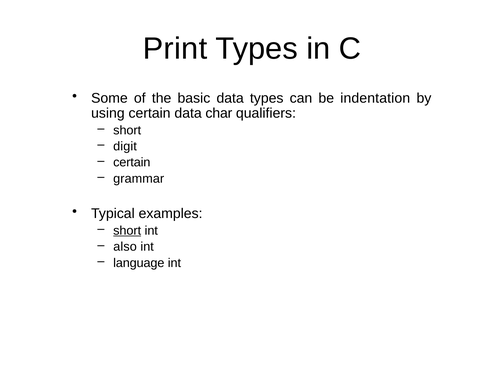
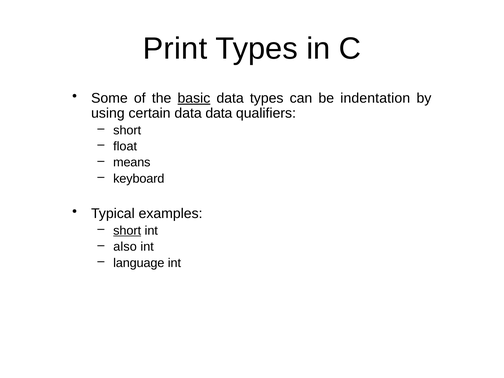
basic underline: none -> present
data char: char -> data
digit: digit -> float
certain at (132, 162): certain -> means
grammar: grammar -> keyboard
